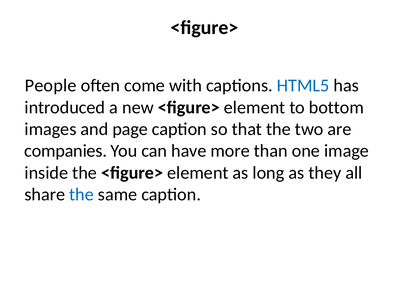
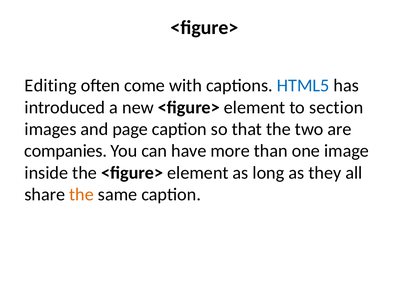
People: People -> Editing
bottom: bottom -> section
the at (81, 195) colour: blue -> orange
